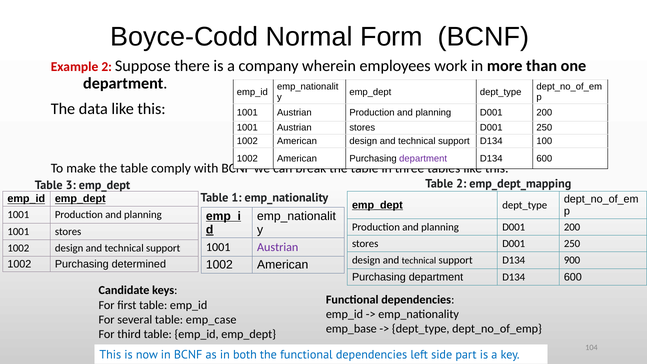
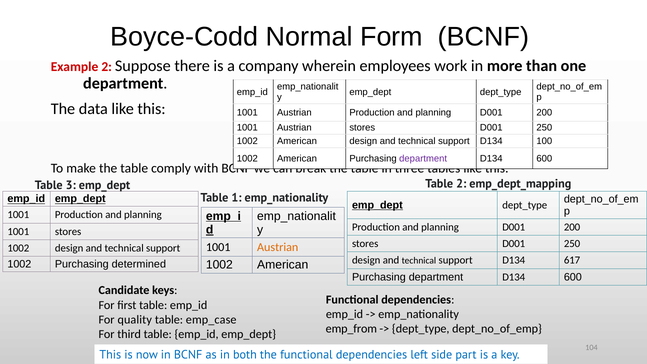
Austrian at (278, 247) colour: purple -> orange
900: 900 -> 617
several: several -> quality
emp_base: emp_base -> emp_from
